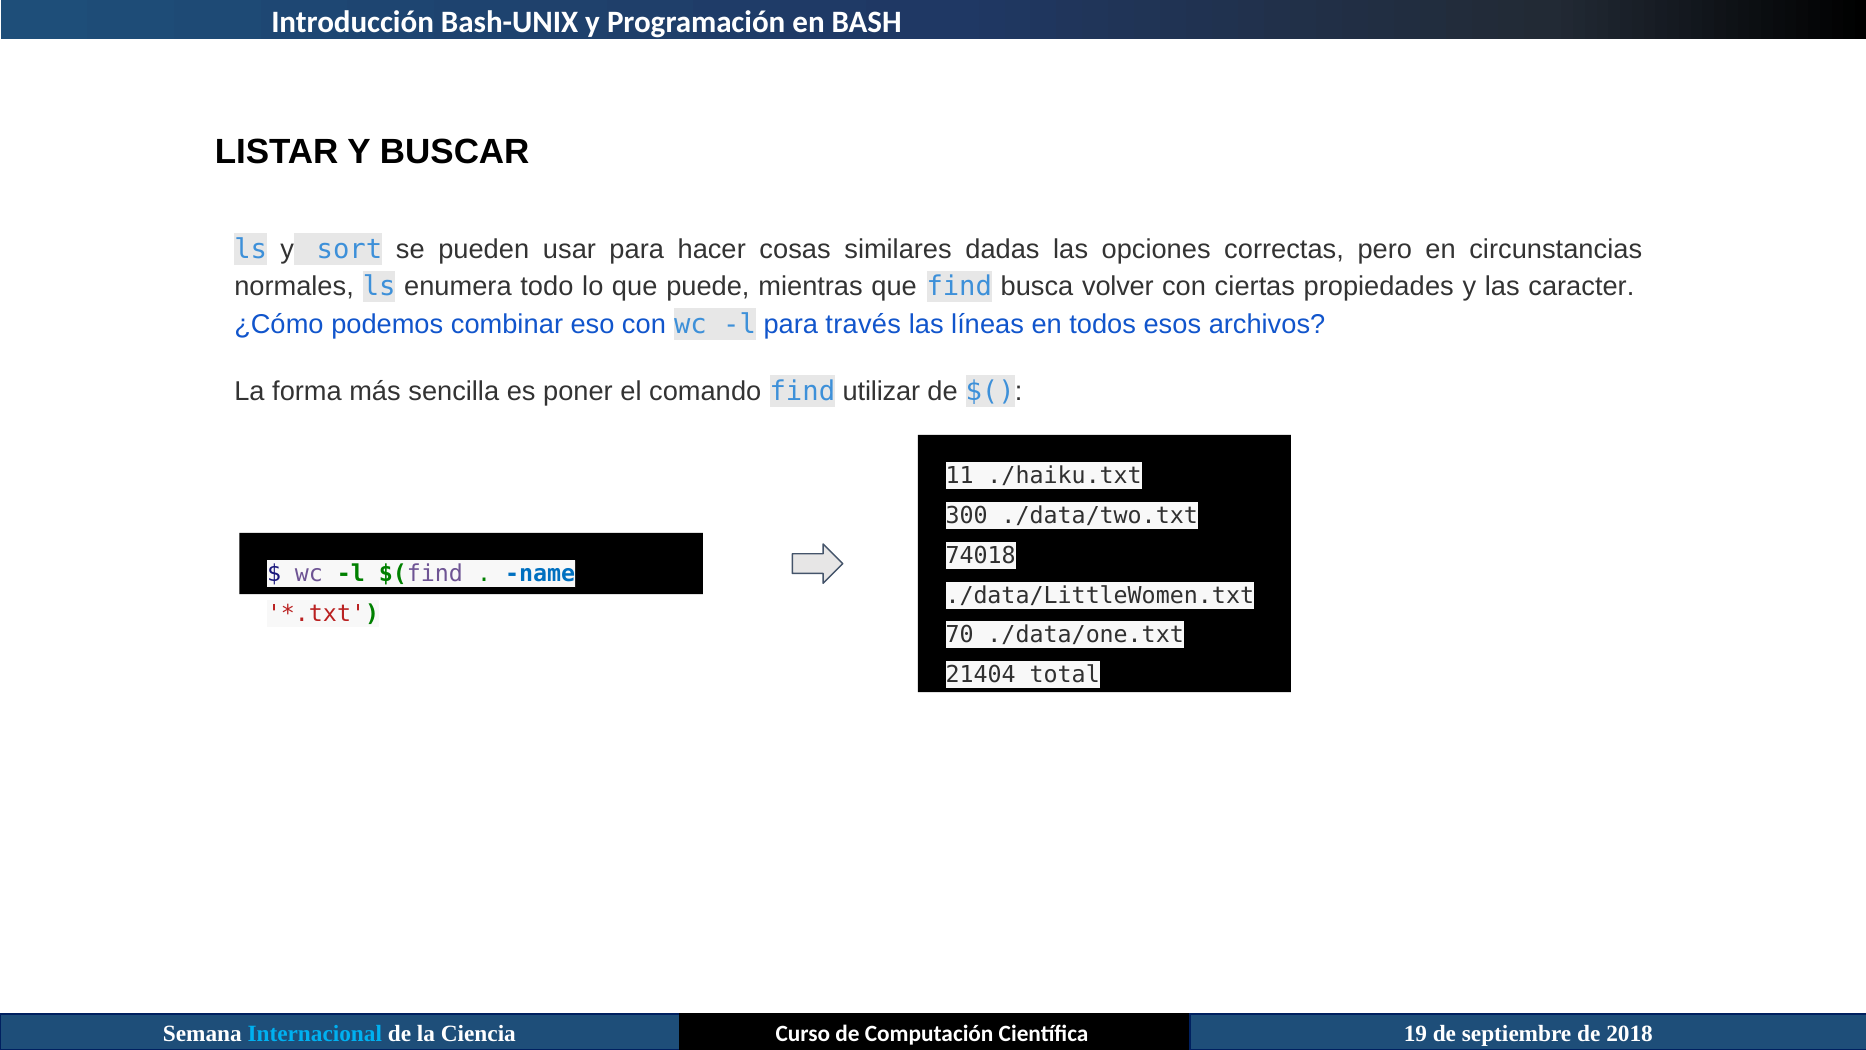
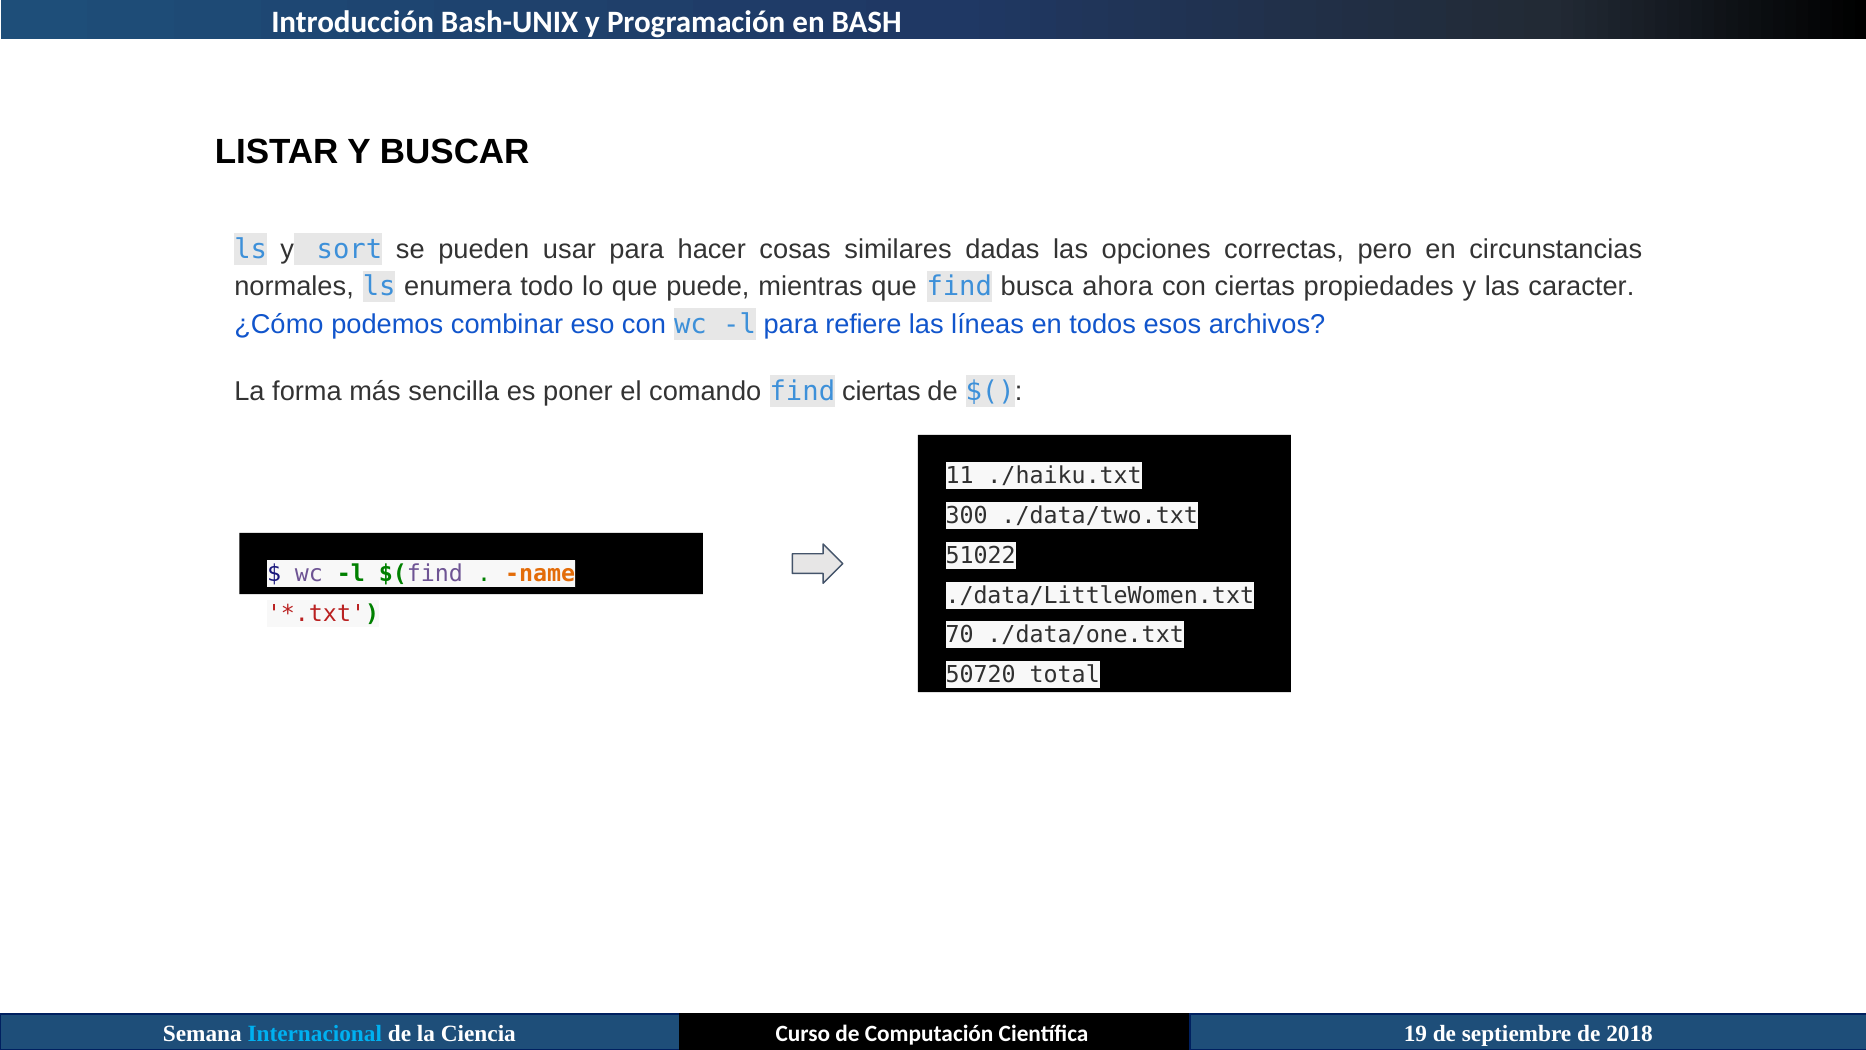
volver: volver -> ahora
través: través -> refiere
find utilizar: utilizar -> ciertas
74018: 74018 -> 51022
name colour: blue -> orange
21404: 21404 -> 50720
